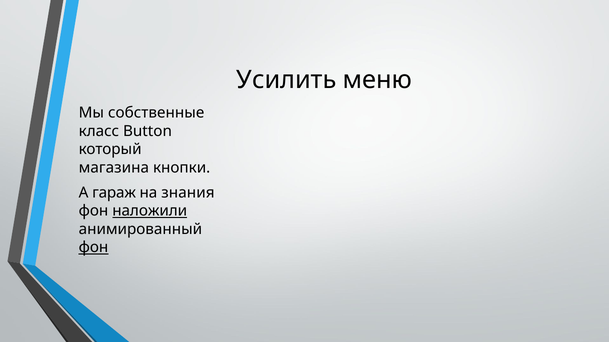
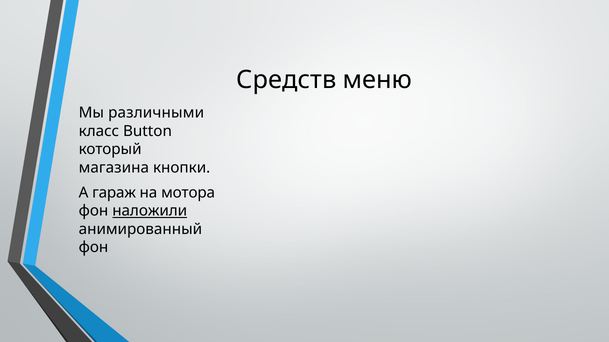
Усилить: Усилить -> Средств
собственные: собственные -> различными
знания: знания -> мотора
фон at (94, 248) underline: present -> none
